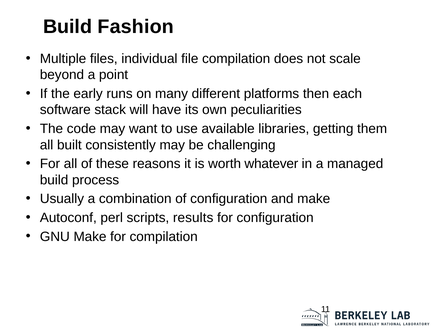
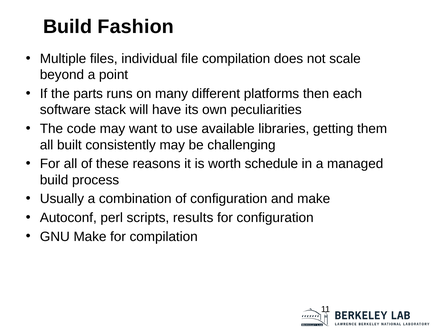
early: early -> parts
whatever: whatever -> schedule
